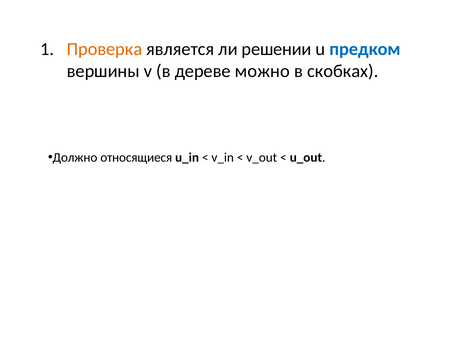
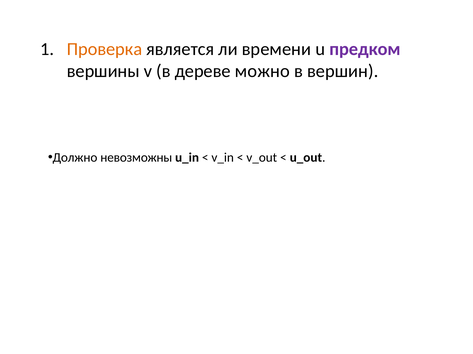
решении: решении -> времени
предком colour: blue -> purple
скобках: скобках -> вершин
относящиеся: относящиеся -> невозможны
